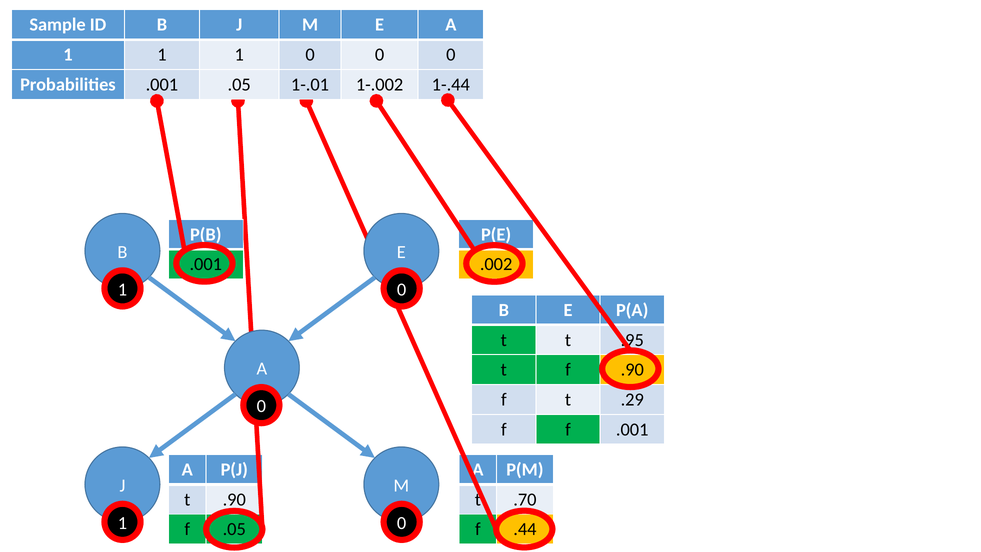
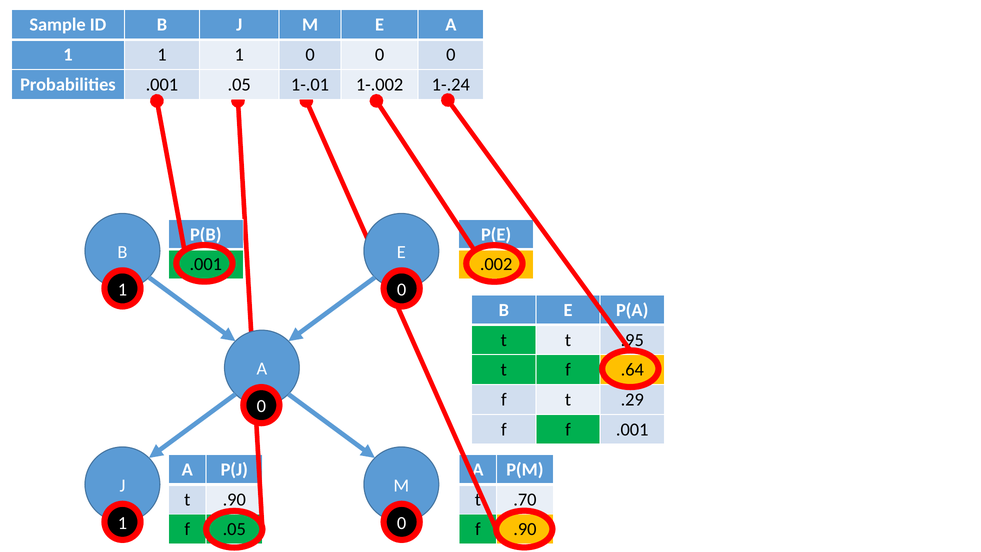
1-.44: 1-.44 -> 1-.24
f .90: .90 -> .64
.44 at (525, 529): .44 -> .90
